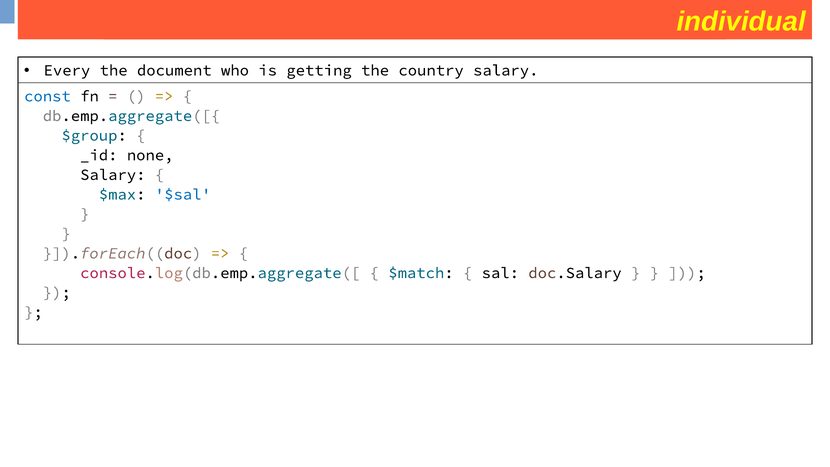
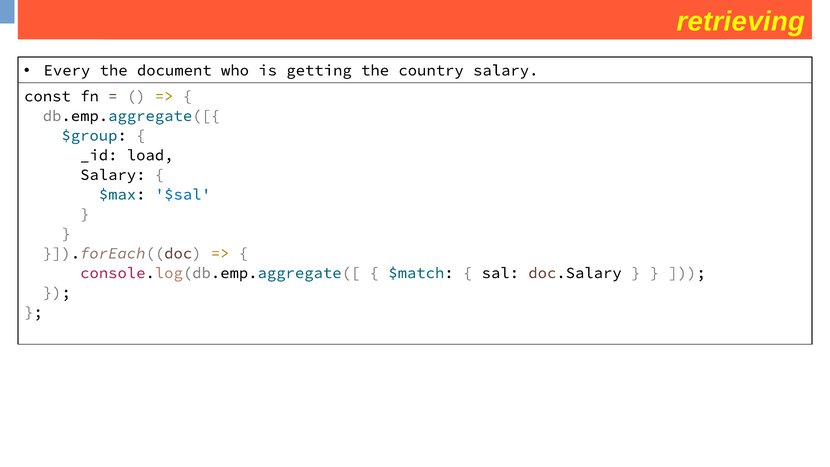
individual: individual -> retrieving
const colour: blue -> black
none: none -> load
